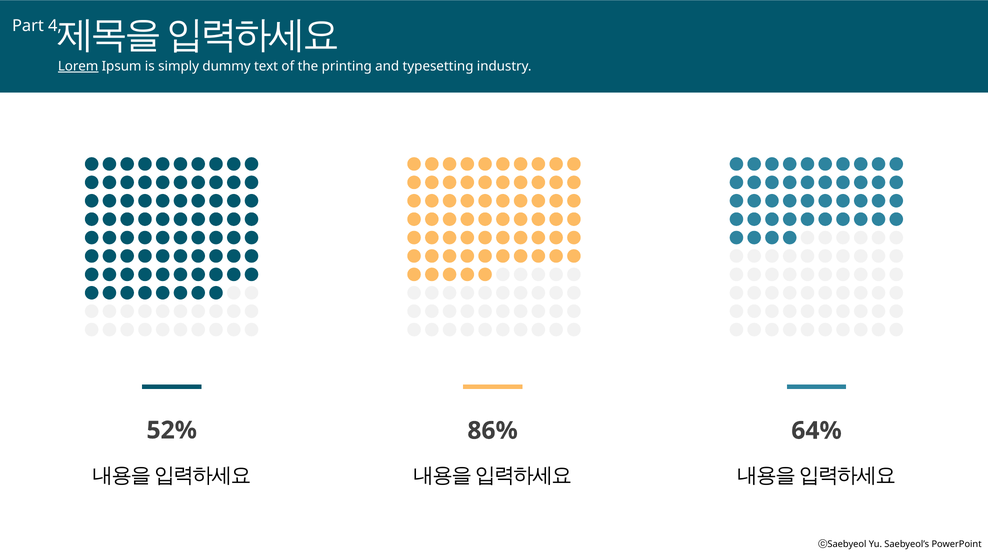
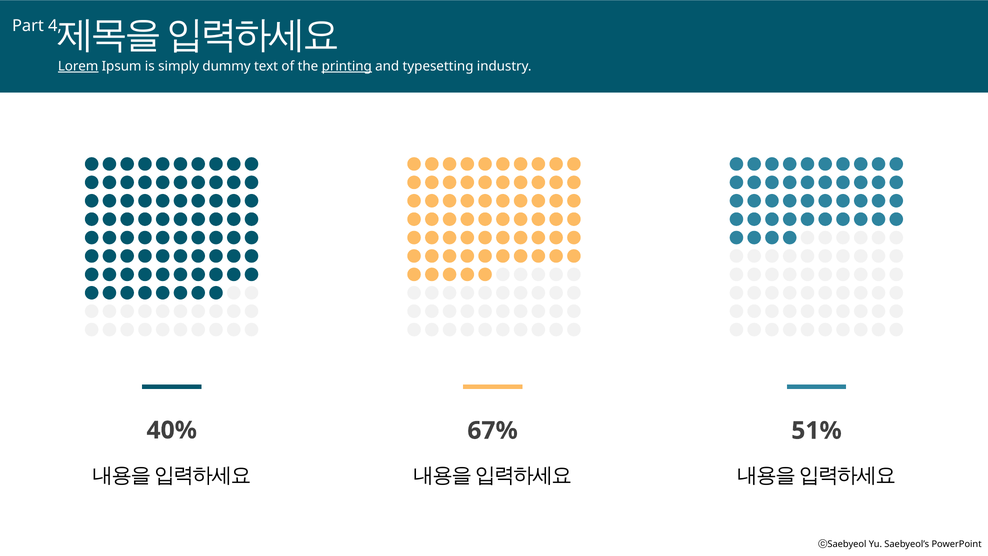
printing underline: none -> present
52%: 52% -> 40%
86%: 86% -> 67%
64%: 64% -> 51%
